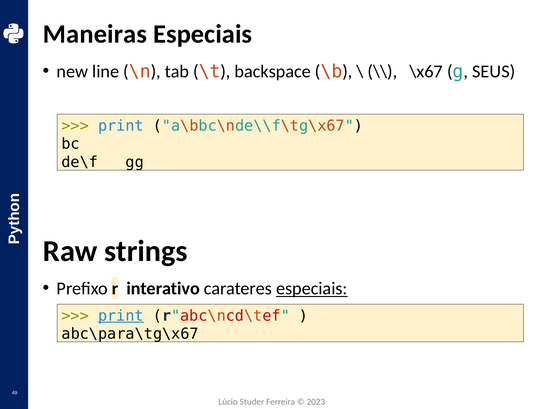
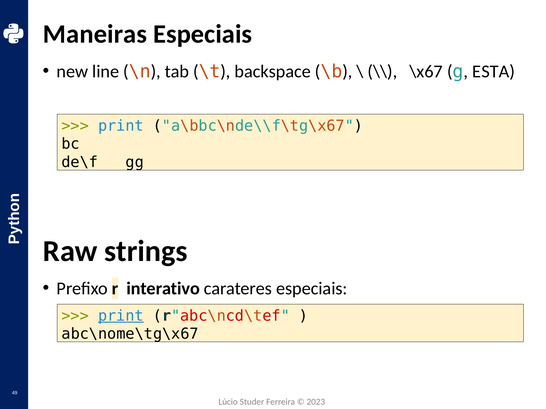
SEUS: SEUS -> ESTA
especiais at (312, 289) underline: present -> none
abc\para\tg\x67: abc\para\tg\x67 -> abc\nome\tg\x67
